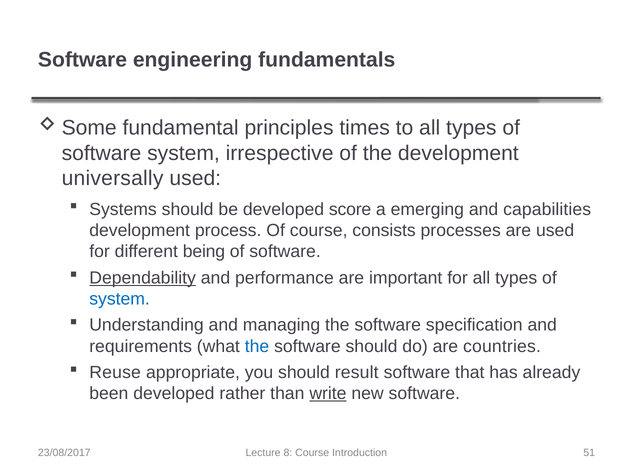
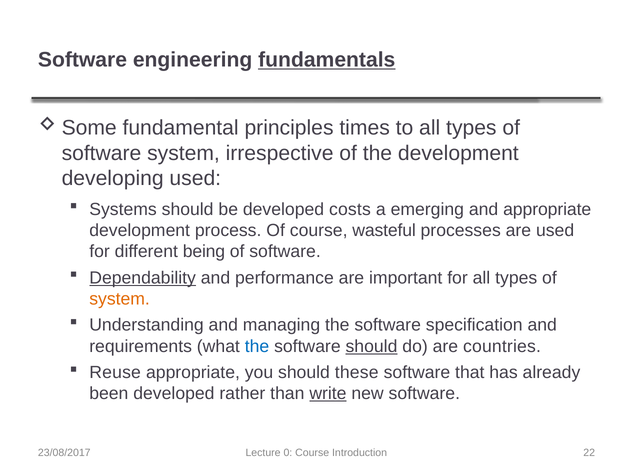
fundamentals underline: none -> present
universally: universally -> developing
score: score -> costs
and capabilities: capabilities -> appropriate
consists: consists -> wasteful
system at (120, 299) colour: blue -> orange
should at (371, 347) underline: none -> present
result: result -> these
8: 8 -> 0
51: 51 -> 22
